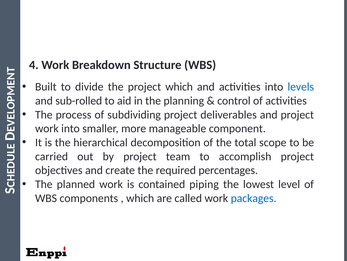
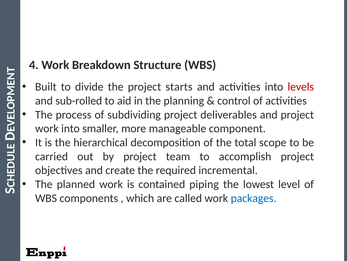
project which: which -> starts
levels colour: blue -> red
percentages: percentages -> incremental
